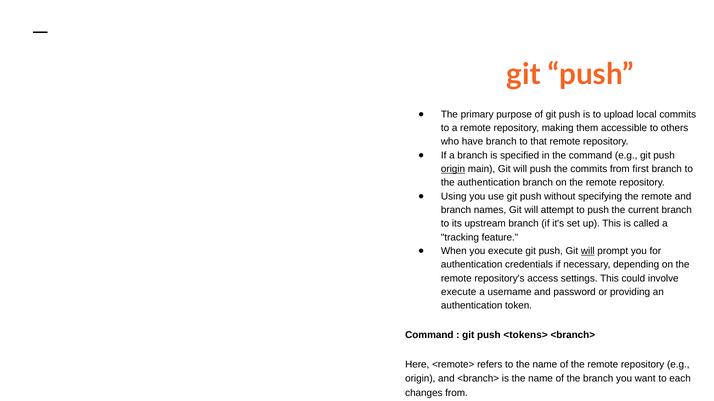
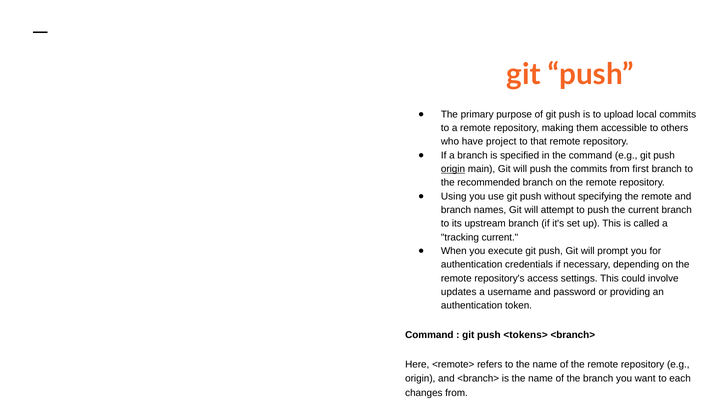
have branch: branch -> project
the authentication: authentication -> recommended
tracking feature: feature -> current
will at (588, 251) underline: present -> none
execute at (459, 292): execute -> updates
